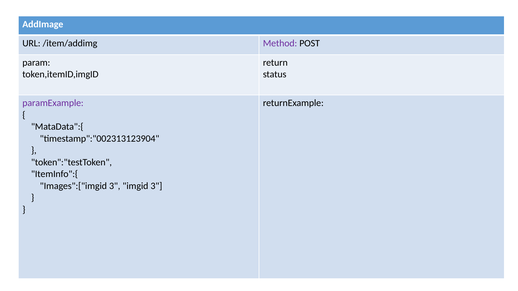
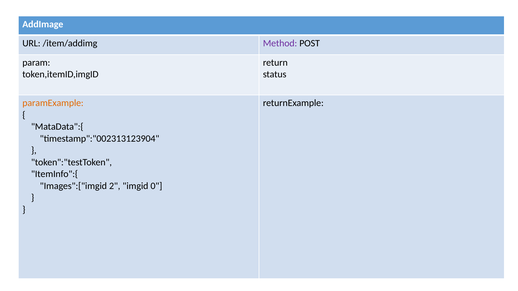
paramExample colour: purple -> orange
Images":["imgid 3: 3 -> 2
imgid 3: 3 -> 0
